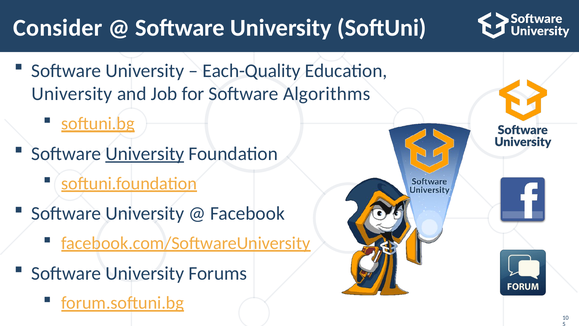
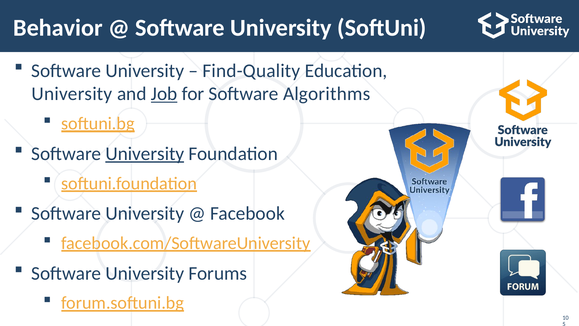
Consider: Consider -> Behavior
Each-Quality: Each-Quality -> Find-Quality
Job underline: none -> present
